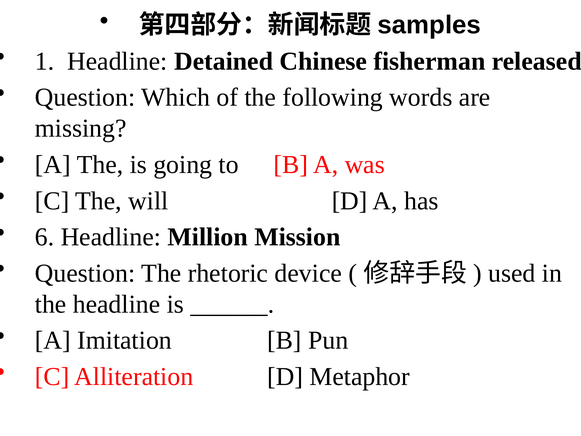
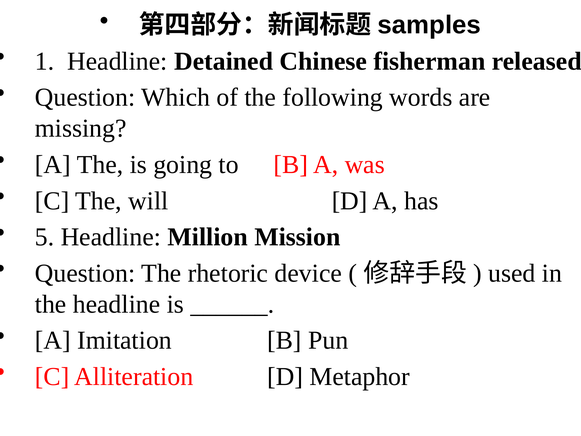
6: 6 -> 5
